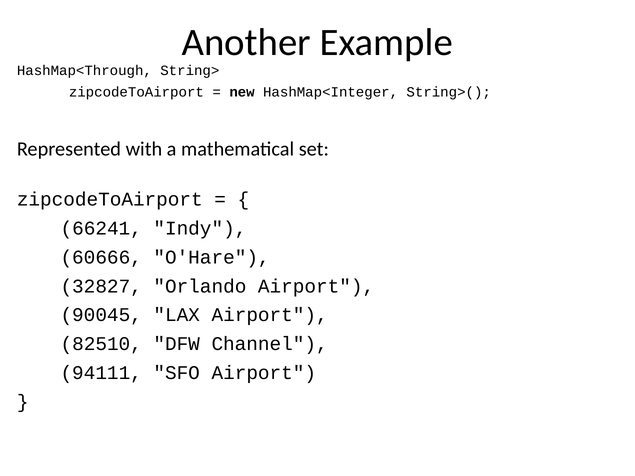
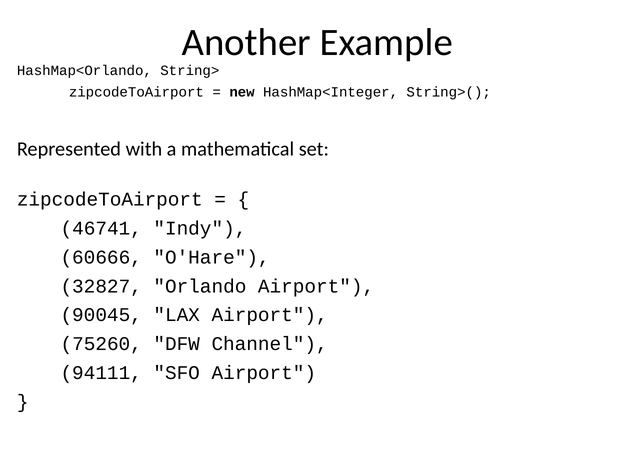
HashMap<Through: HashMap<Through -> HashMap<Orlando
66241: 66241 -> 46741
82510: 82510 -> 75260
